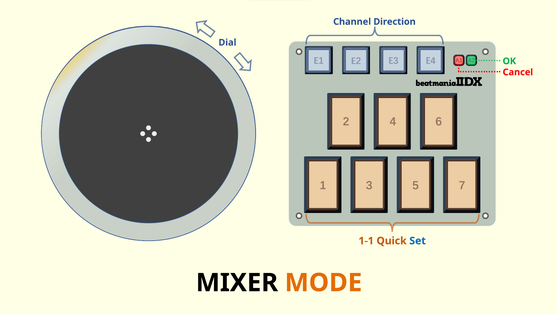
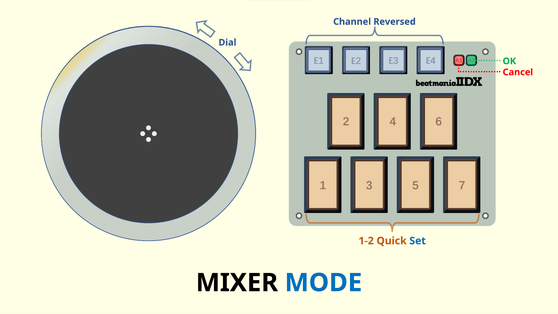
Direction: Direction -> Reversed
1-1: 1-1 -> 1-2
MODE colour: orange -> blue
